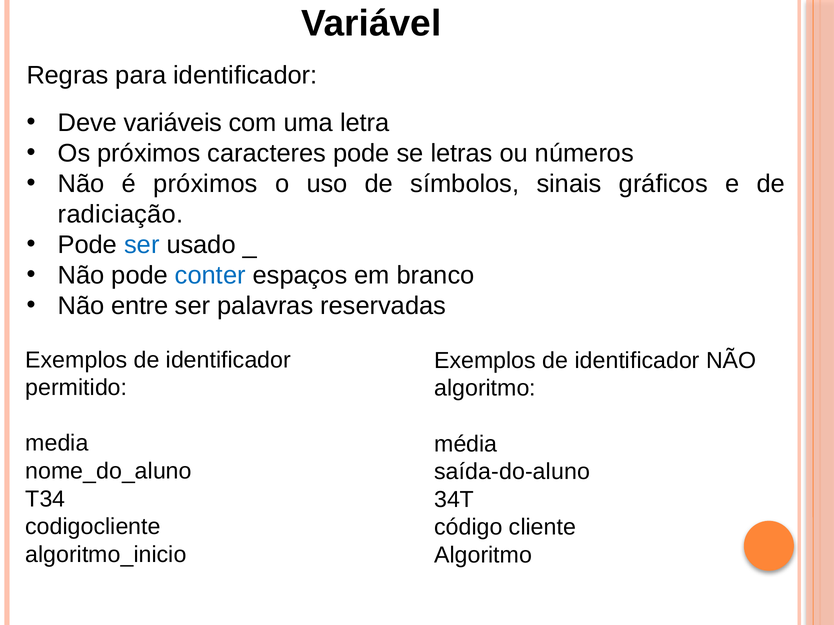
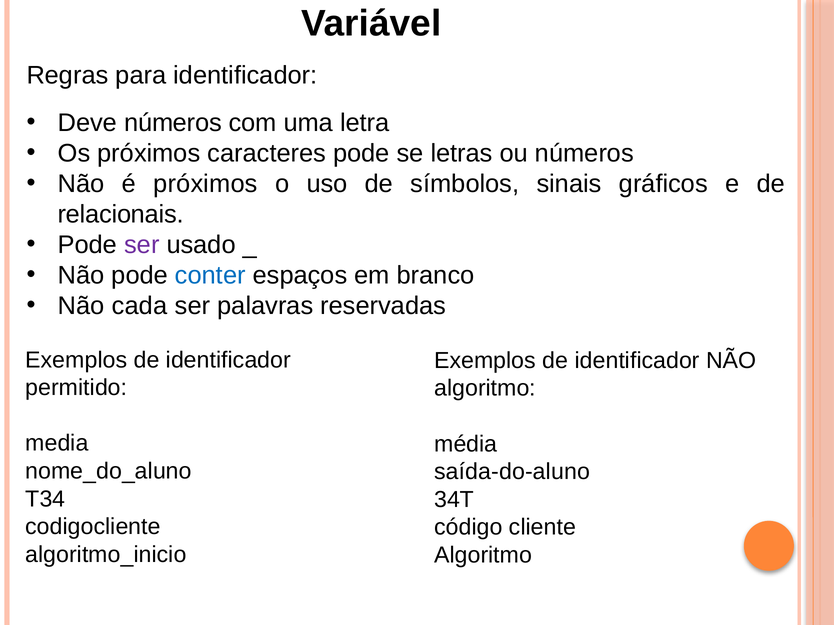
Deve variáveis: variáveis -> números
radiciação: radiciação -> relacionais
ser at (142, 245) colour: blue -> purple
entre: entre -> cada
